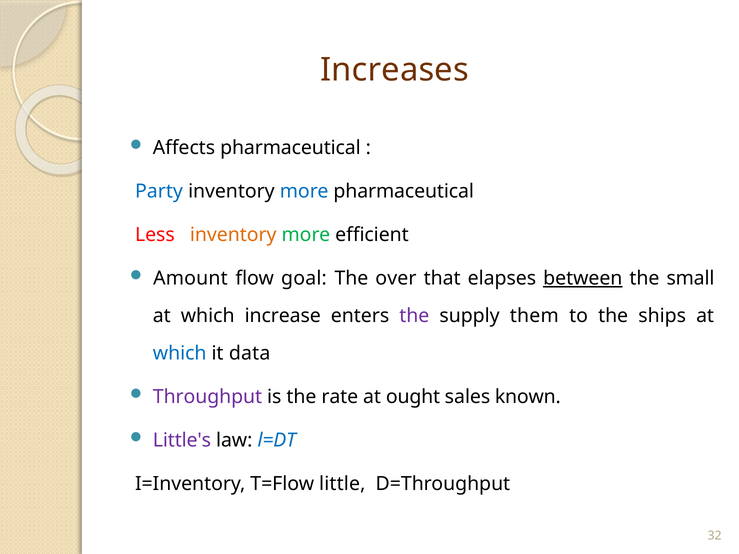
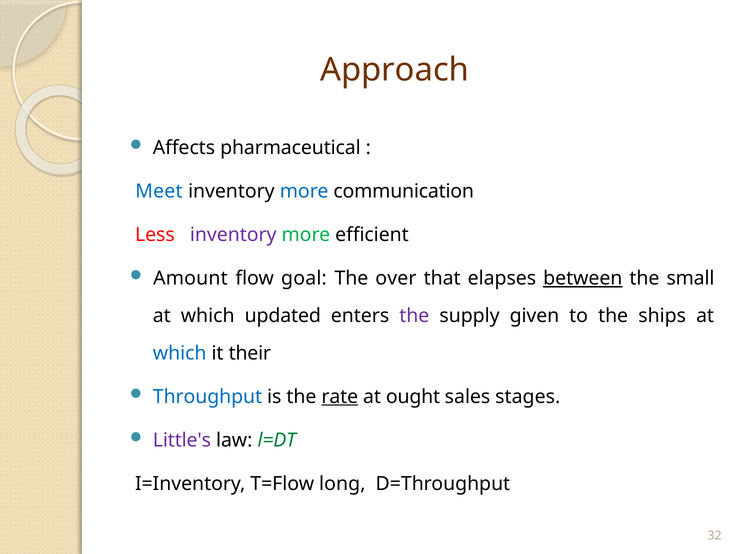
Increases: Increases -> Approach
Party: Party -> Meet
more pharmaceutical: pharmaceutical -> communication
inventory at (233, 235) colour: orange -> purple
increase: increase -> updated
them: them -> given
data: data -> their
Throughput colour: purple -> blue
rate underline: none -> present
known: known -> stages
l=DT colour: blue -> green
little: little -> long
